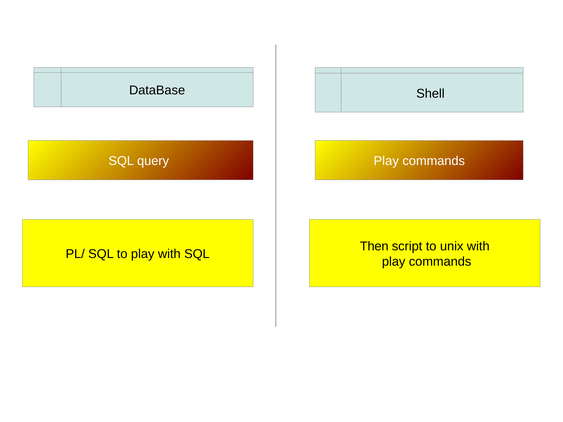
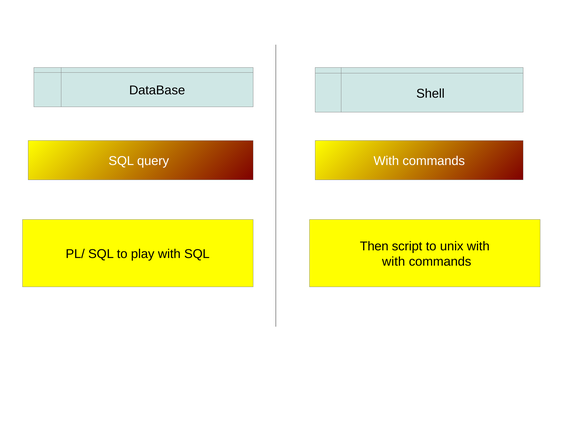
query Play: Play -> With
play at (394, 262): play -> with
